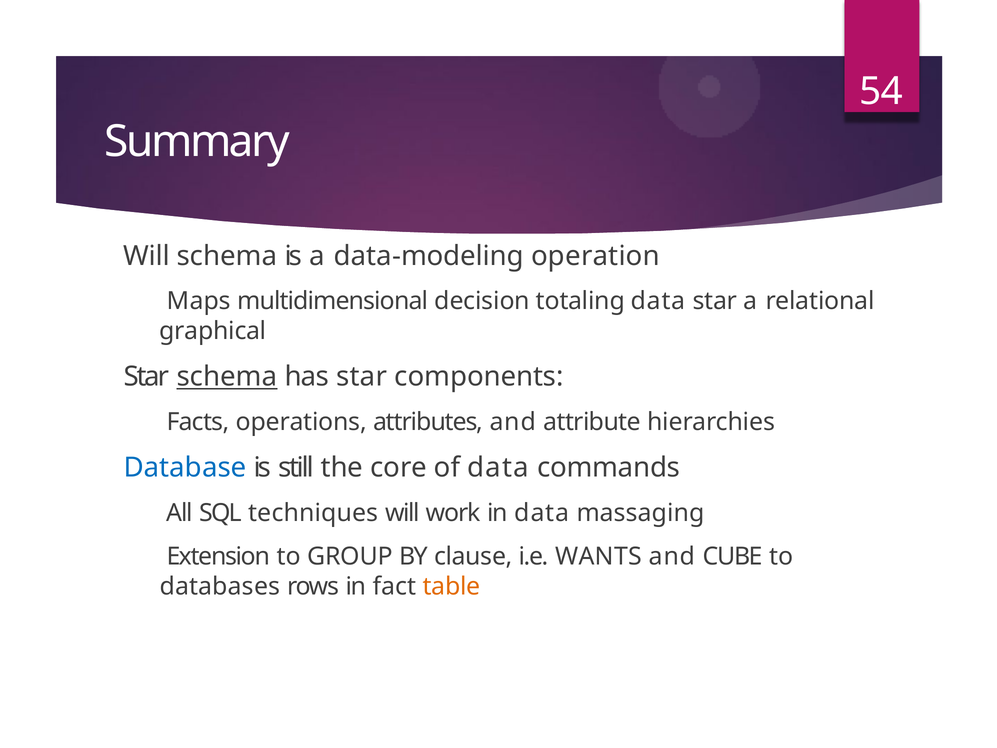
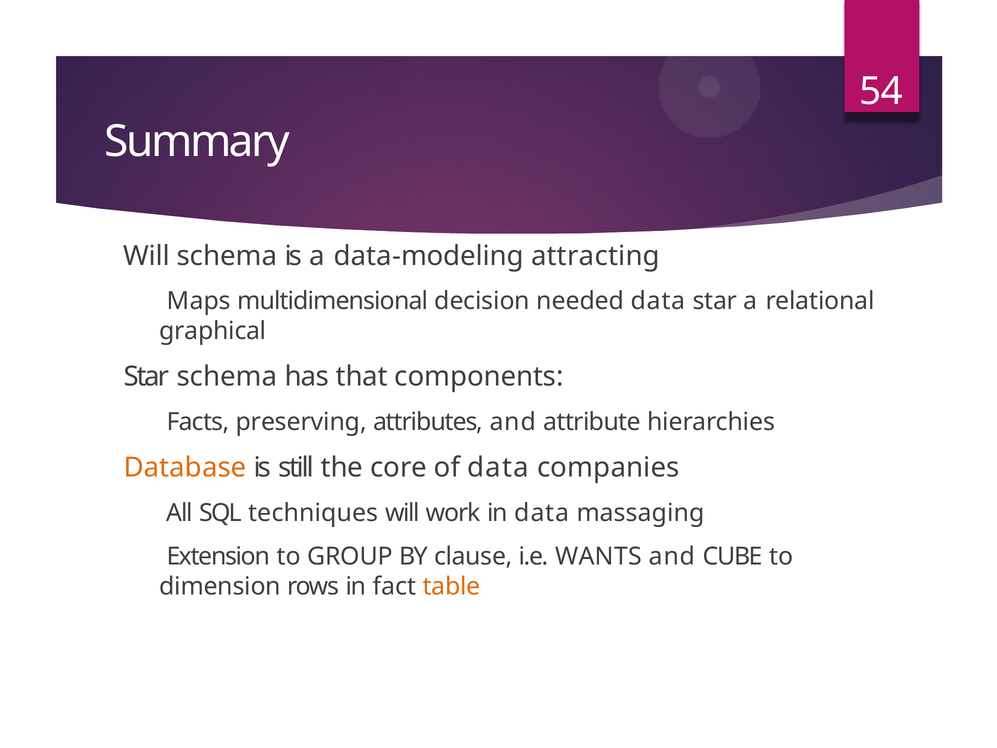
operation: operation -> attracting
totaling: totaling -> needed
schema at (227, 377) underline: present -> none
has star: star -> that
operations: operations -> preserving
Database colour: blue -> orange
commands: commands -> companies
databases: databases -> dimension
